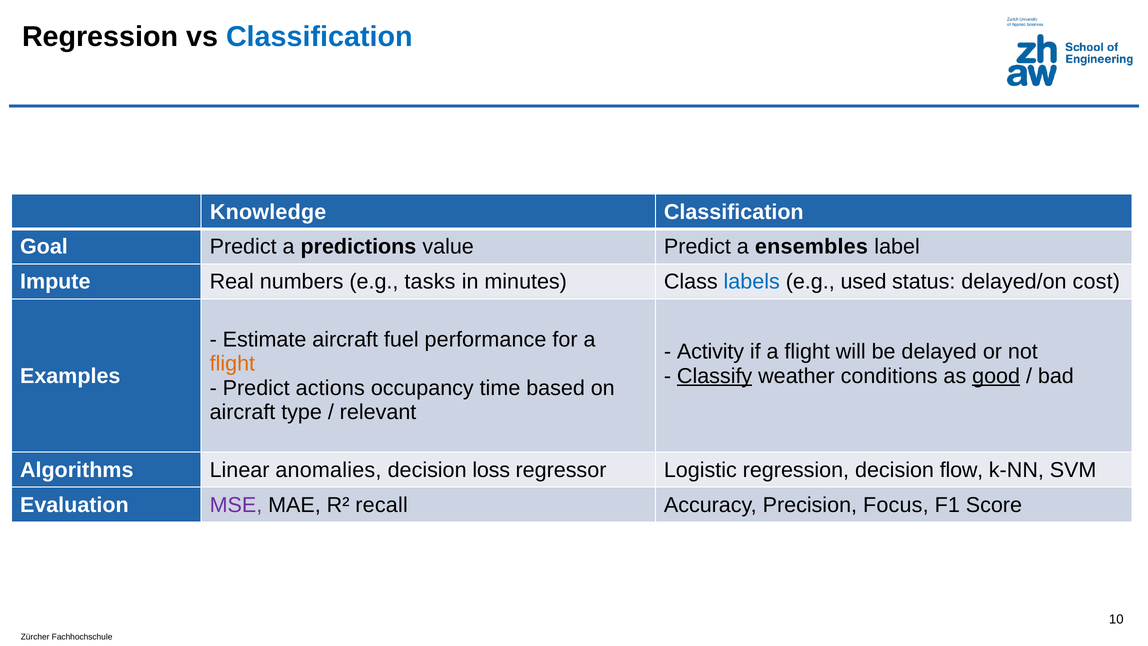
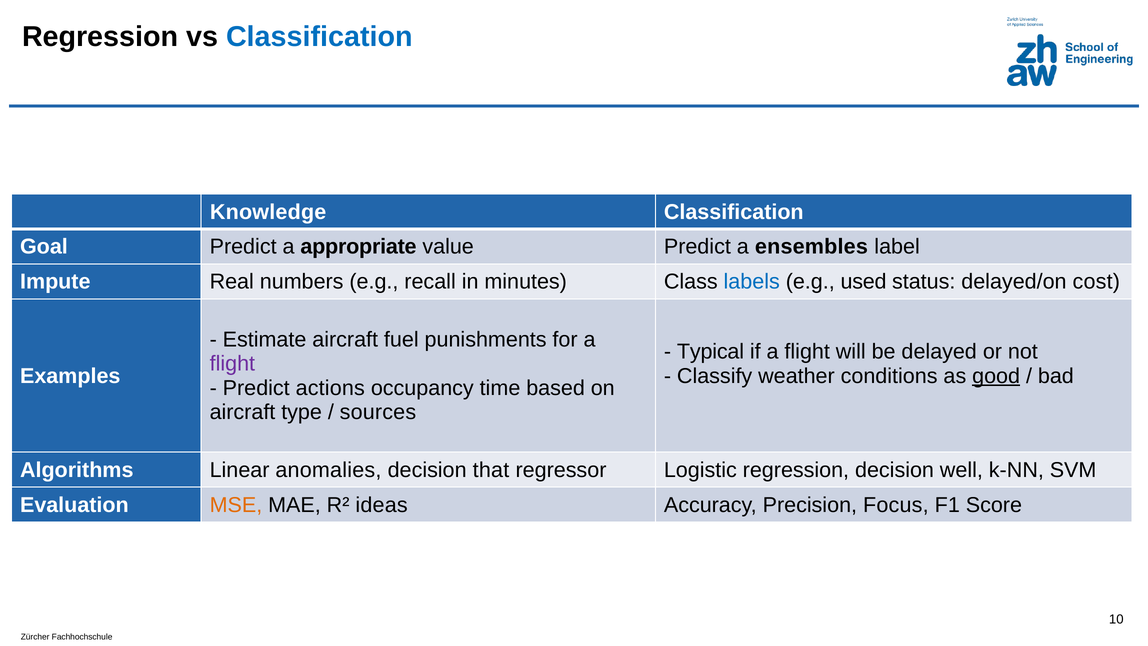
predictions: predictions -> appropriate
tasks: tasks -> recall
performance: performance -> punishments
Activity: Activity -> Typical
flight at (232, 364) colour: orange -> purple
Classify underline: present -> none
relevant: relevant -> sources
loss: loss -> that
flow: flow -> well
MSE colour: purple -> orange
recall: recall -> ideas
